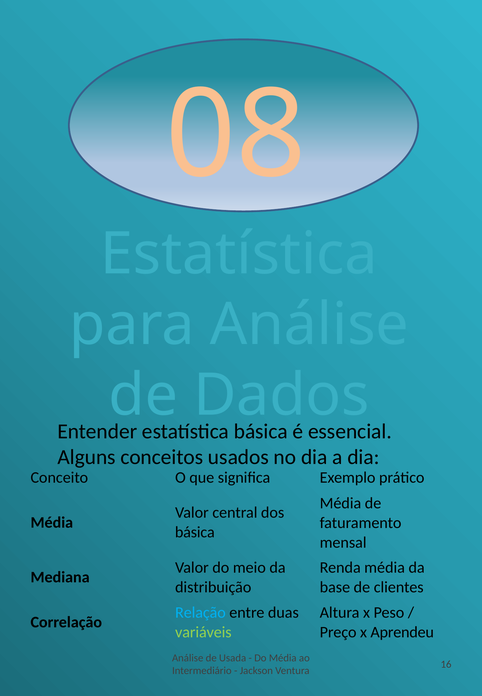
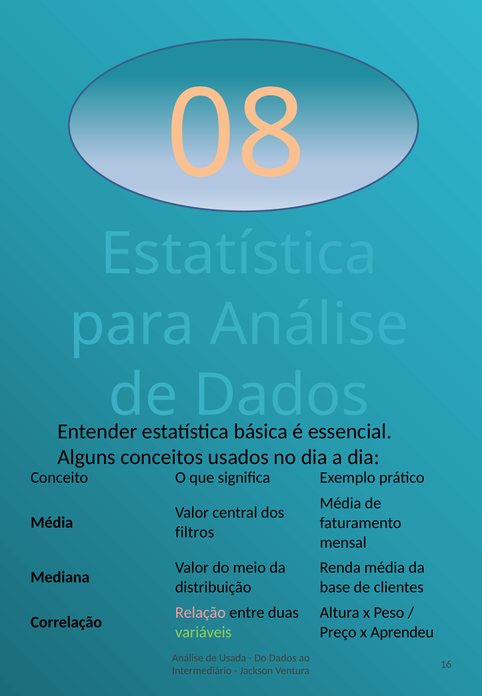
básica at (195, 532): básica -> filtros
Relação colour: light blue -> pink
Do Média: Média -> Dados
